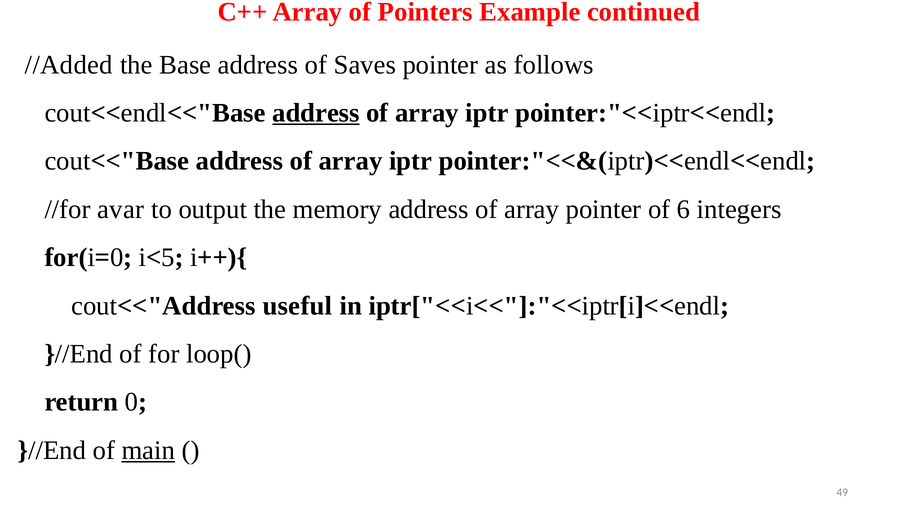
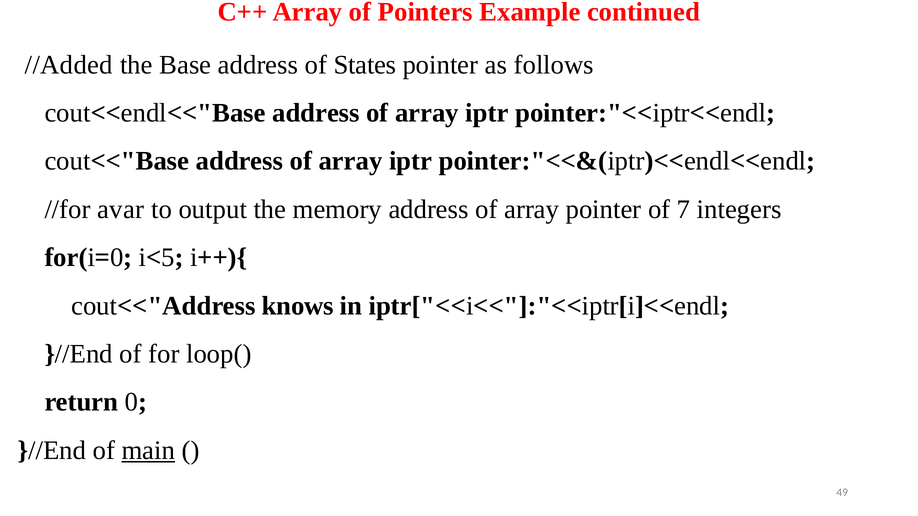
Saves: Saves -> States
address at (316, 113) underline: present -> none
6: 6 -> 7
useful: useful -> knows
